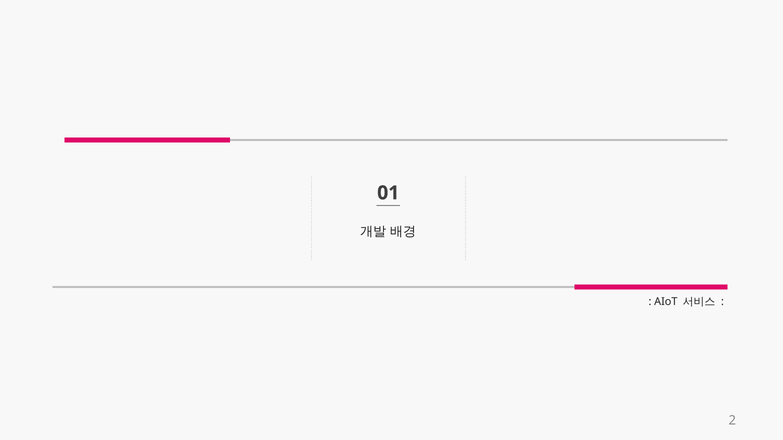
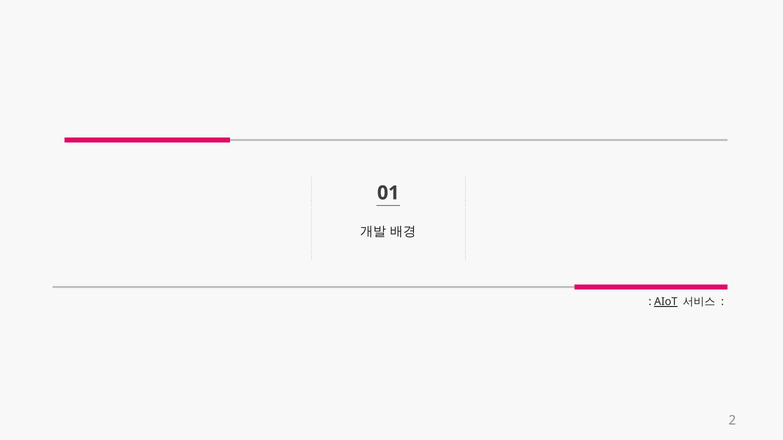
AIoT underline: none -> present
